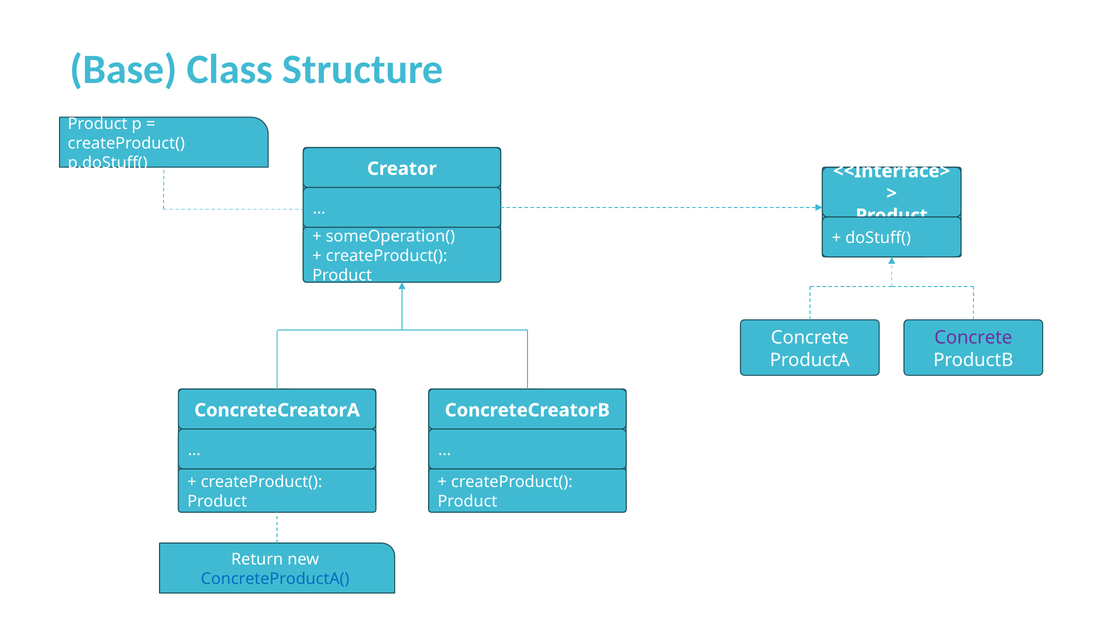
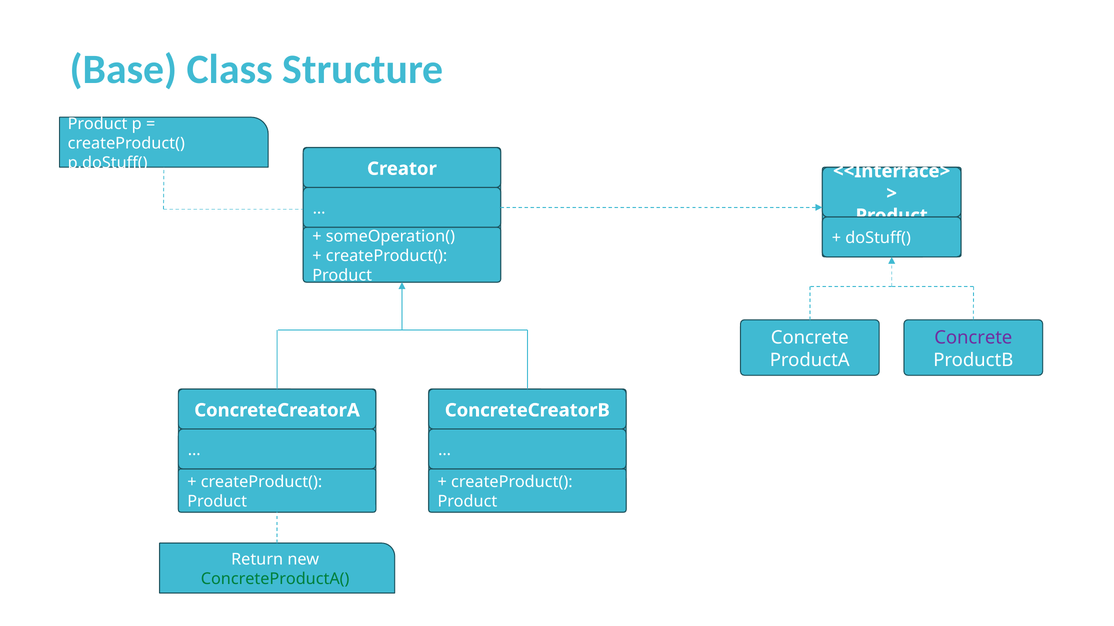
ConcreteProductA( colour: blue -> green
